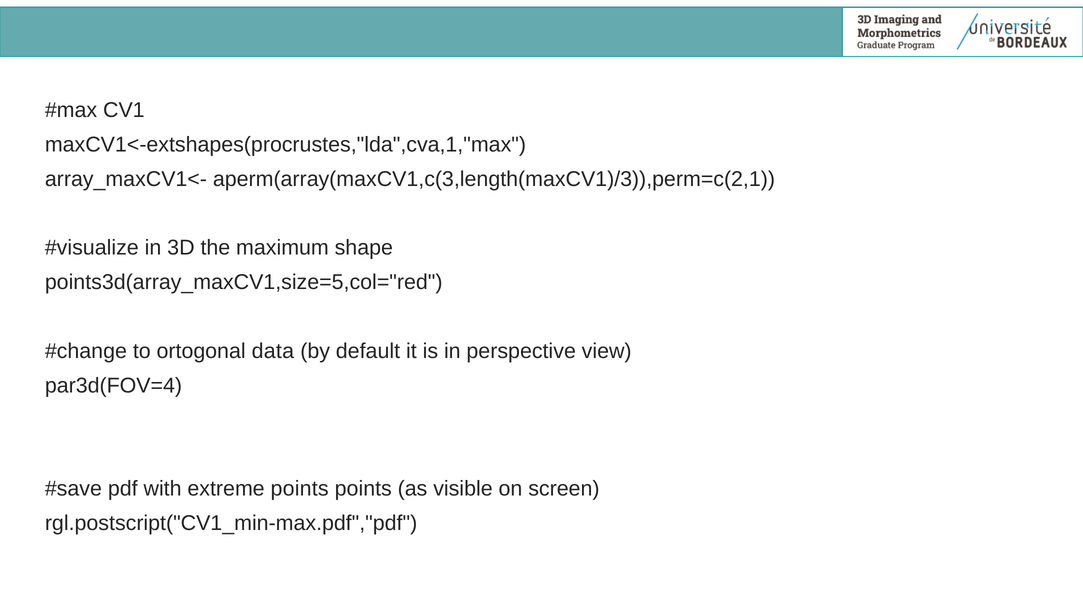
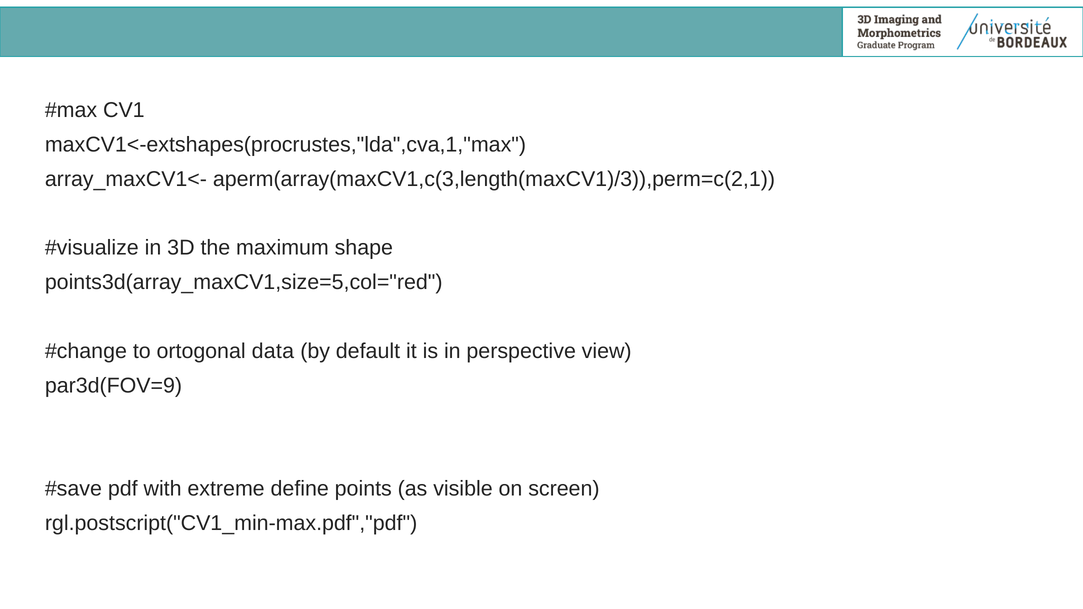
par3d(FOV=4: par3d(FOV=4 -> par3d(FOV=9
extreme points: points -> define
